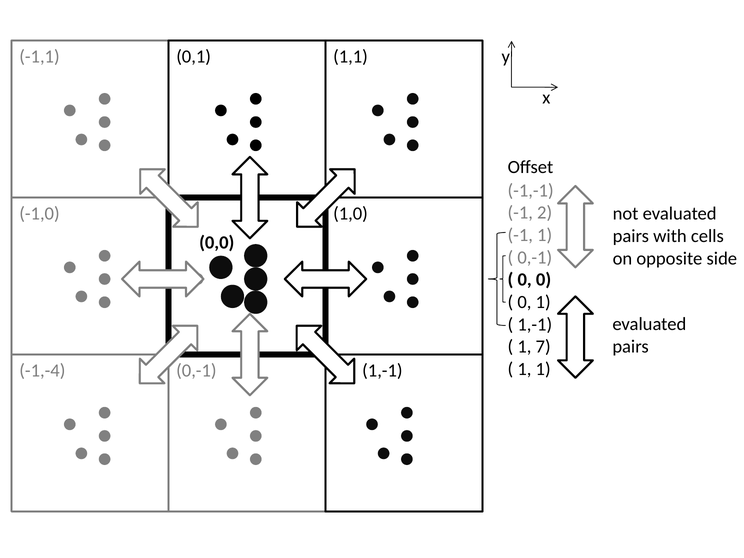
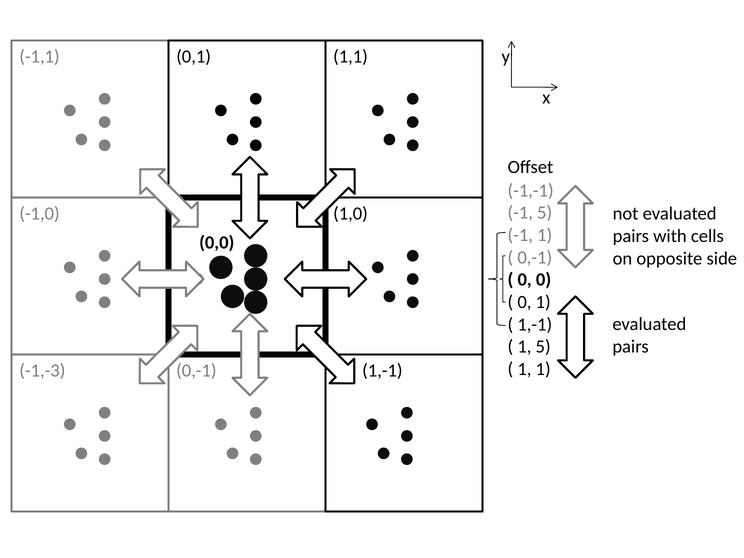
-1 2: 2 -> 5
1 7: 7 -> 5
-1,-4: -1,-4 -> -1,-3
